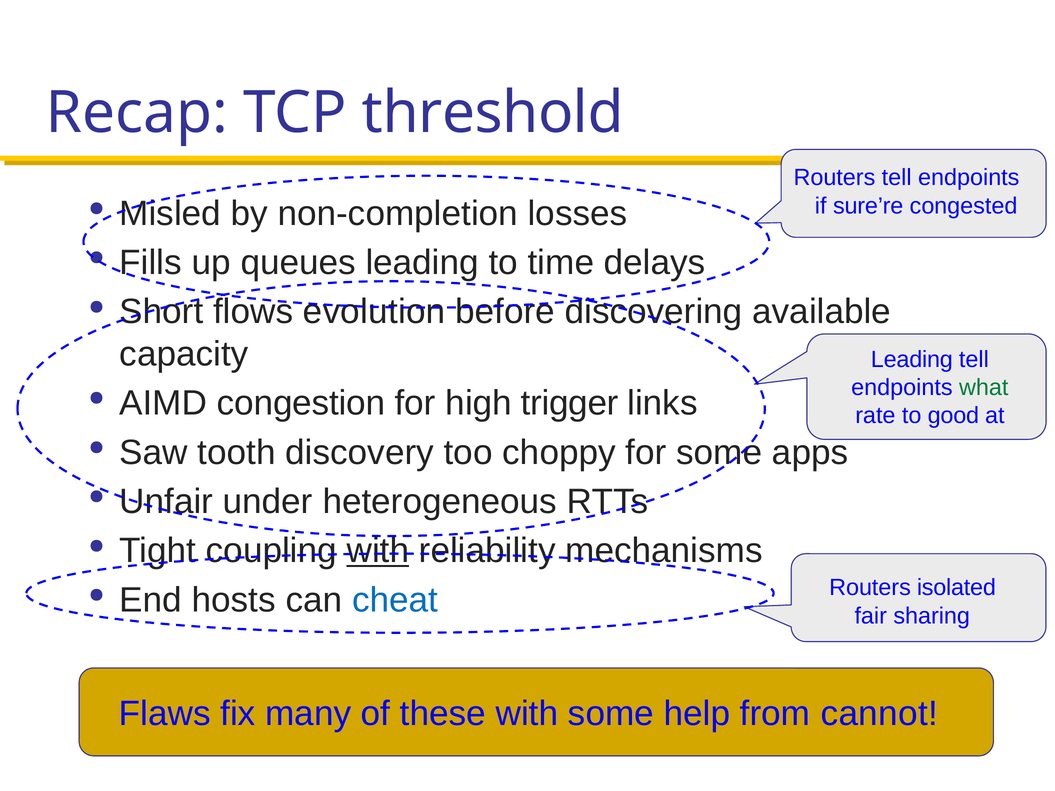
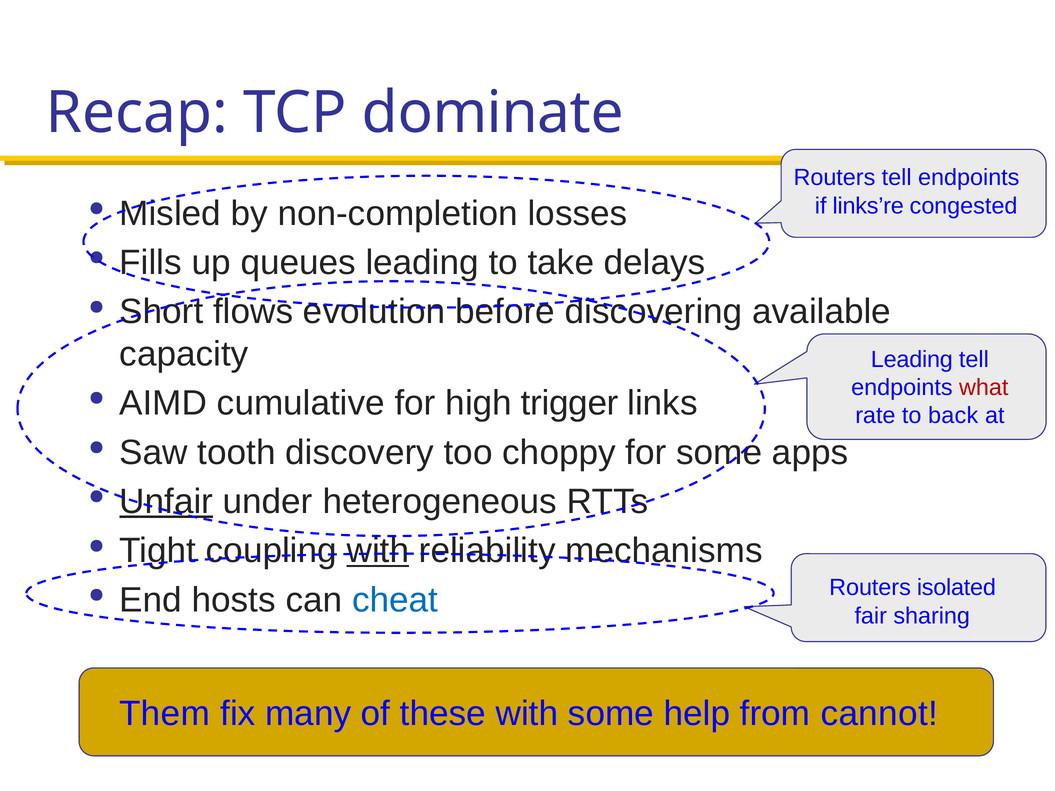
threshold: threshold -> dominate
sure’re: sure’re -> links’re
time: time -> take
what colour: green -> red
congestion: congestion -> cumulative
good: good -> back
Unfair underline: none -> present
Flaws: Flaws -> Them
